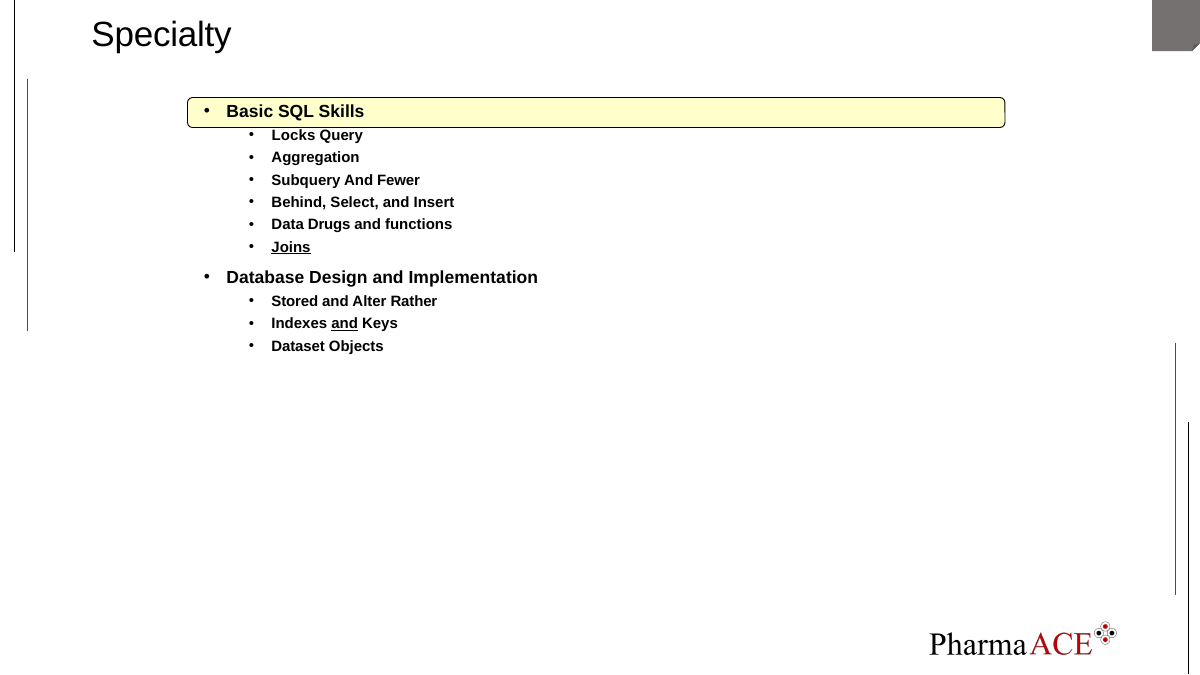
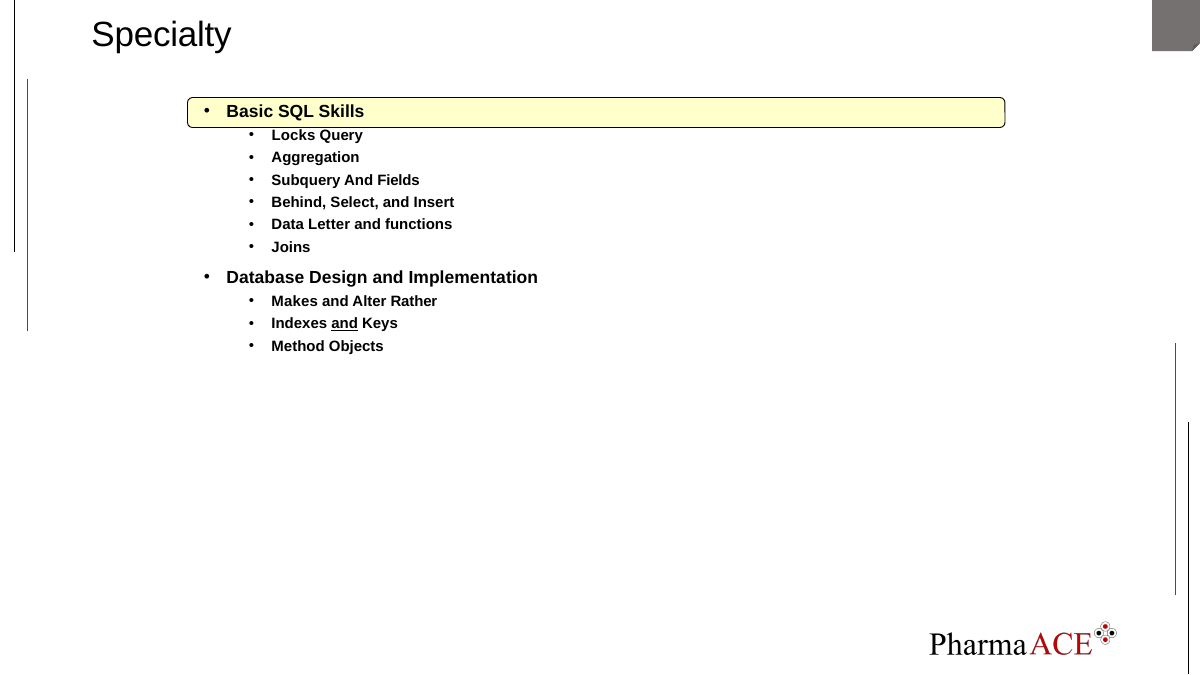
Fewer: Fewer -> Fields
Drugs: Drugs -> Letter
Joins underline: present -> none
Stored: Stored -> Makes
Dataset: Dataset -> Method
